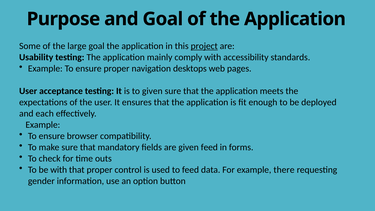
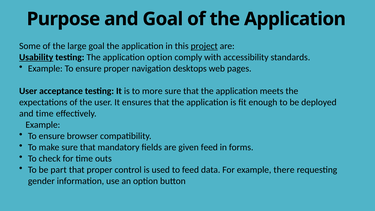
Usability underline: none -> present
application mainly: mainly -> option
to given: given -> more
and each: each -> time
be with: with -> part
